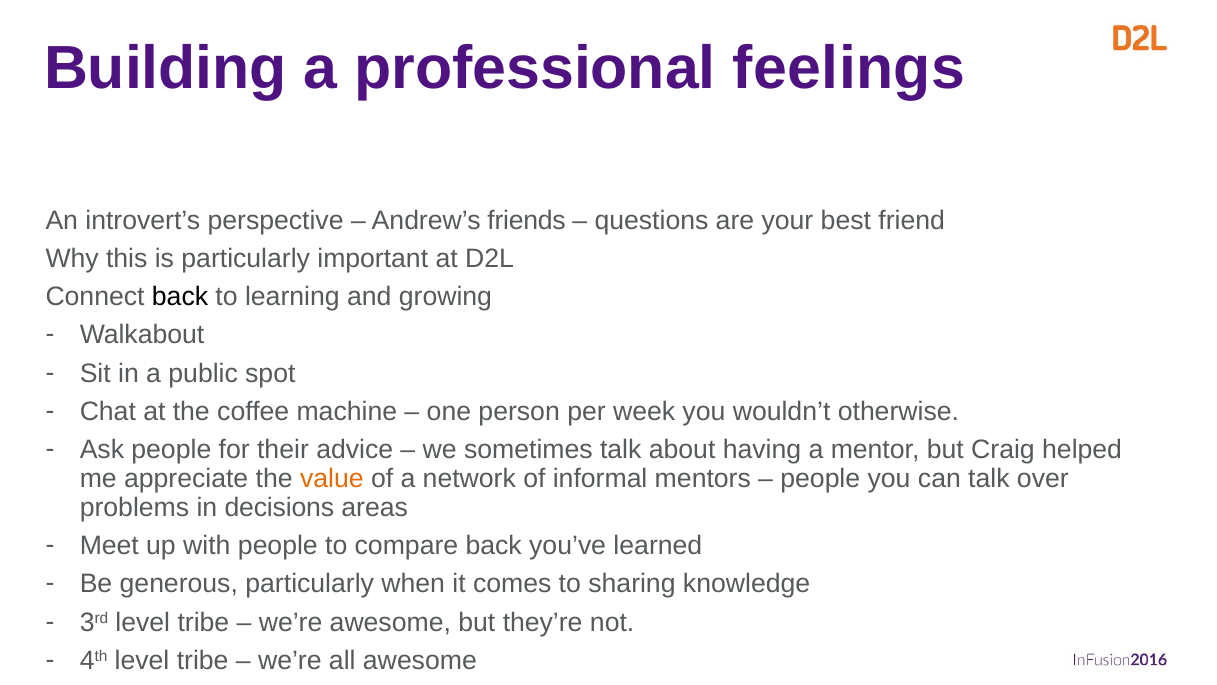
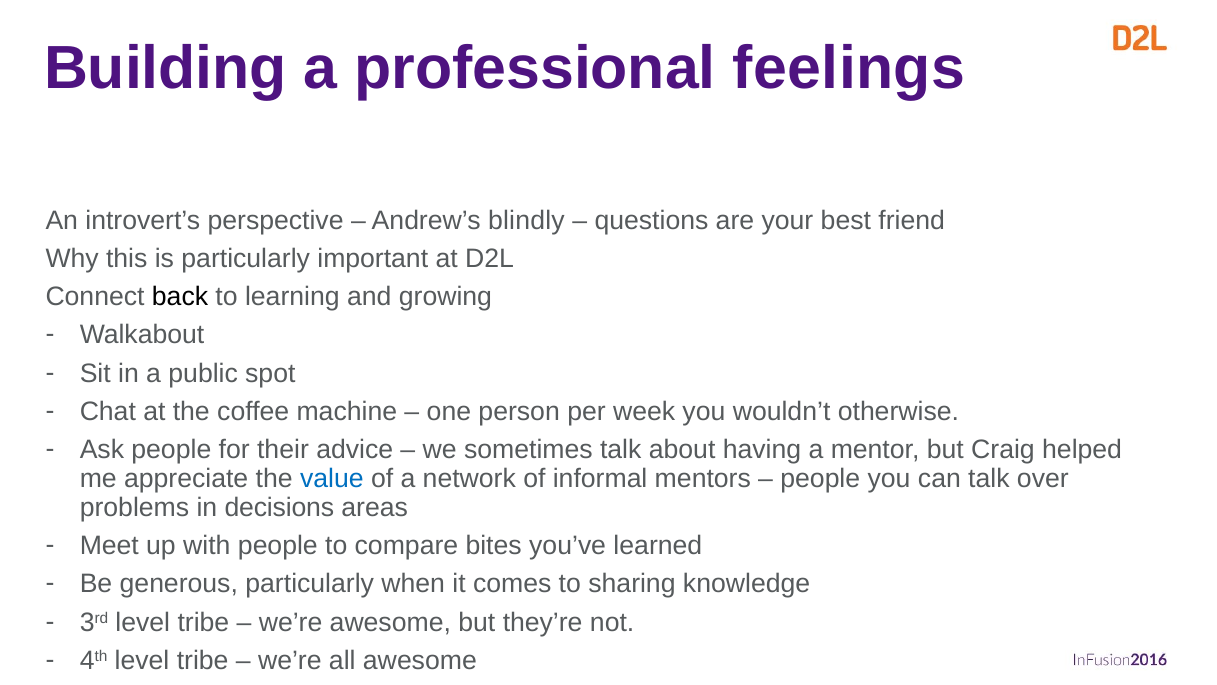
Andrew’s friends: friends -> blindly
value colour: orange -> blue
compare back: back -> bites
